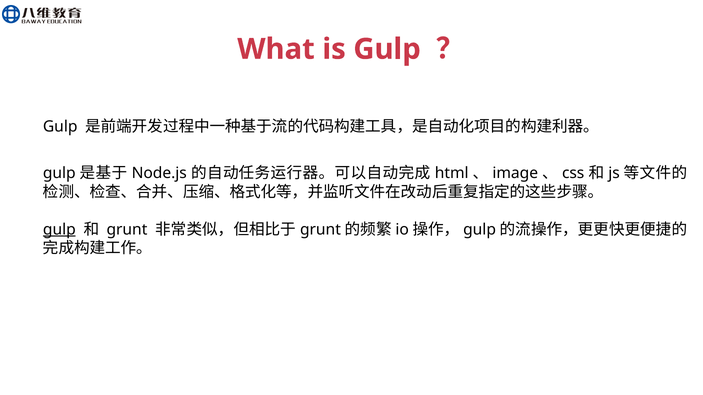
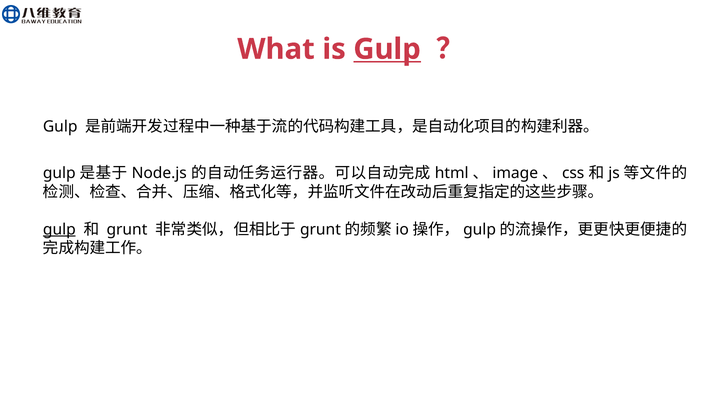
Gulp at (387, 49) underline: none -> present
